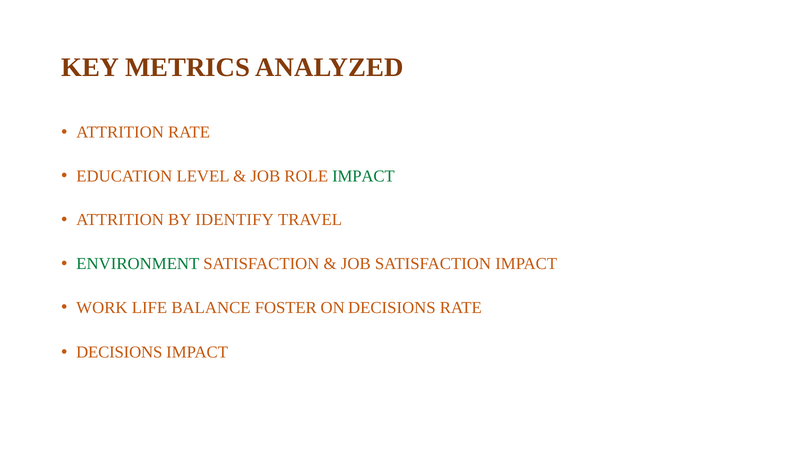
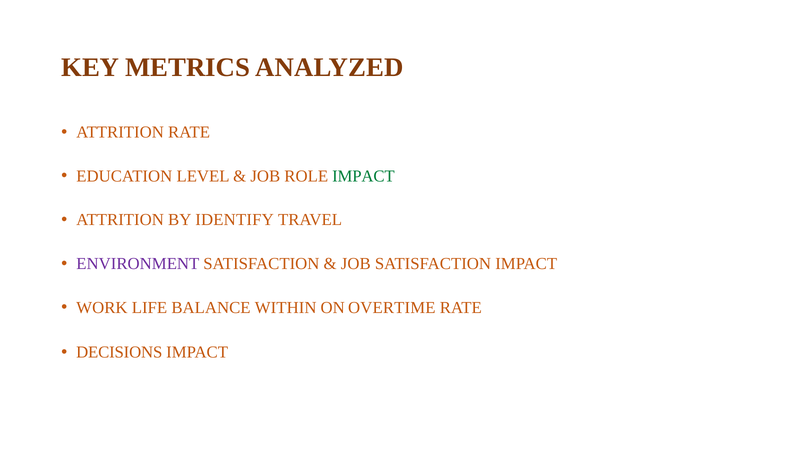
ENVIRONMENT colour: green -> purple
FOSTER: FOSTER -> WITHIN
ON DECISIONS: DECISIONS -> OVERTIME
